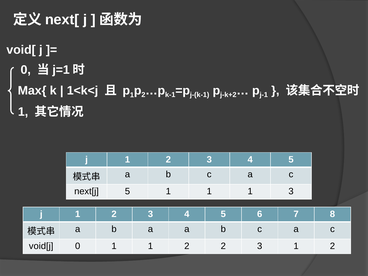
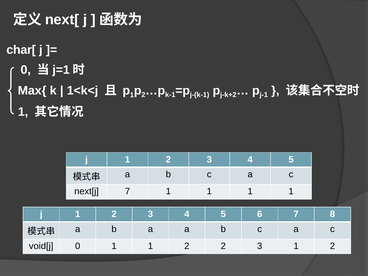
void[: void[ -> char[
next[j 5: 5 -> 7
1 1 1 3: 3 -> 1
